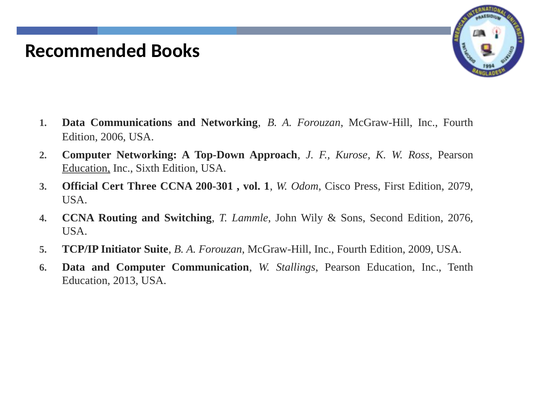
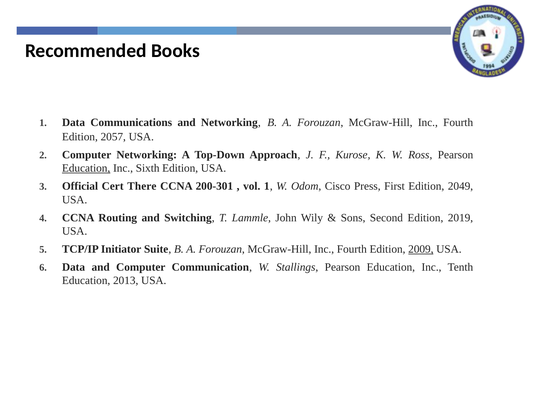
2006: 2006 -> 2057
Three: Three -> There
2079: 2079 -> 2049
2076: 2076 -> 2019
2009 underline: none -> present
